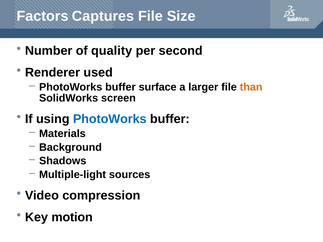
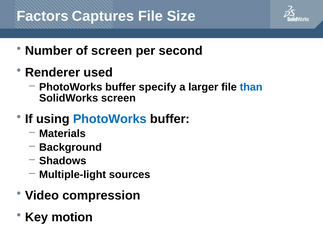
of quality: quality -> screen
surface: surface -> specify
than colour: orange -> blue
